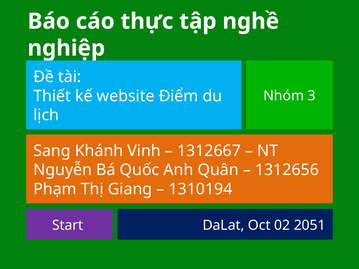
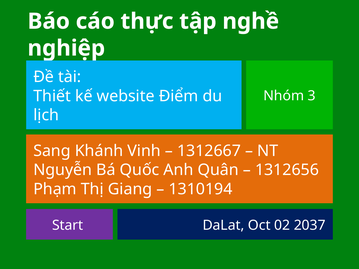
2051: 2051 -> 2037
